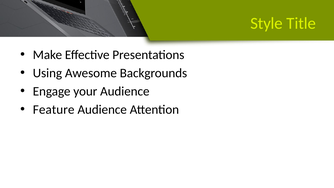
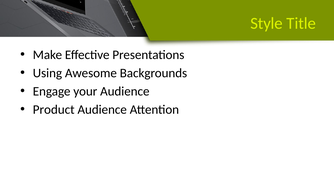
Feature: Feature -> Product
